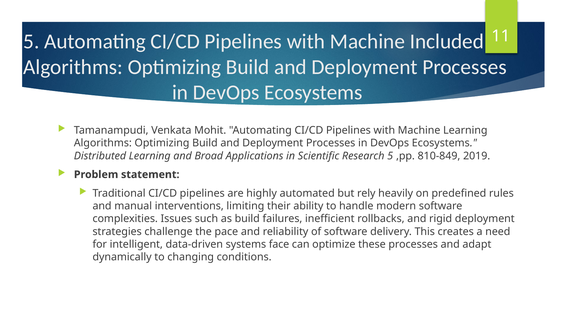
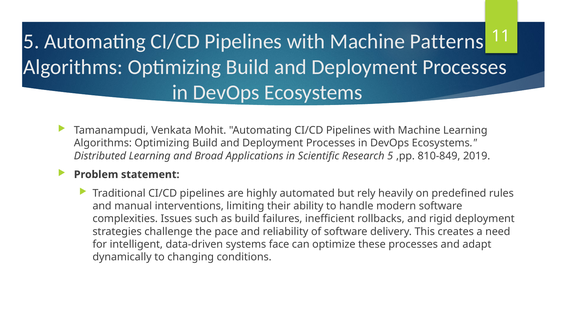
Included: Included -> Patterns
